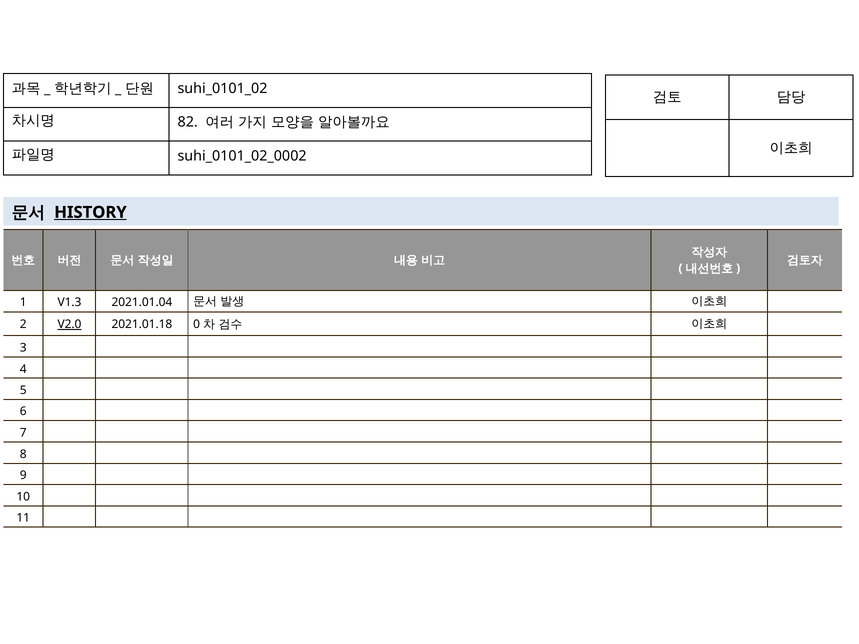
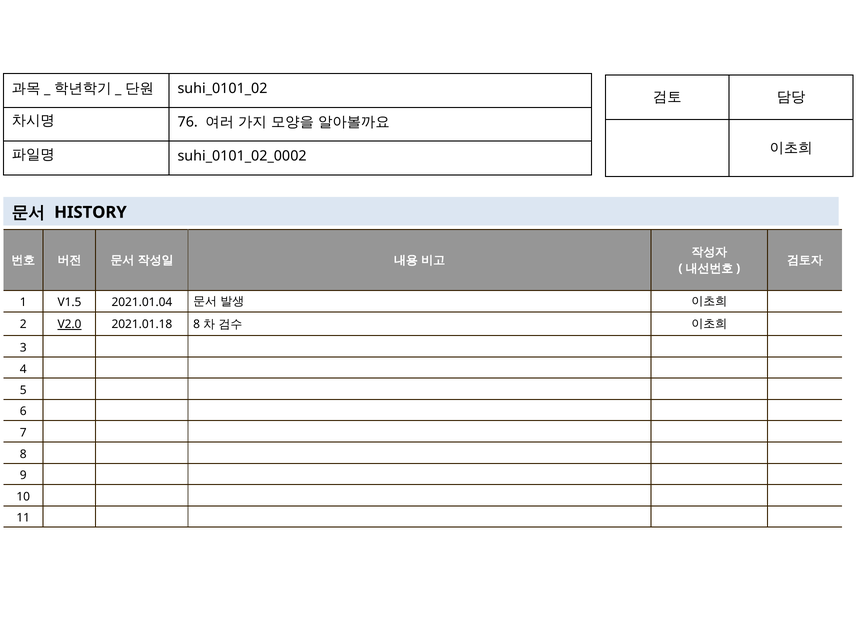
82: 82 -> 76
HISTORY underline: present -> none
V1.3: V1.3 -> V1.5
2021.01.18 0: 0 -> 8
